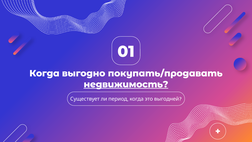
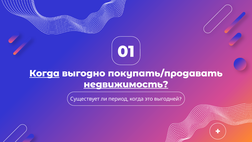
Когда underline: none -> present
